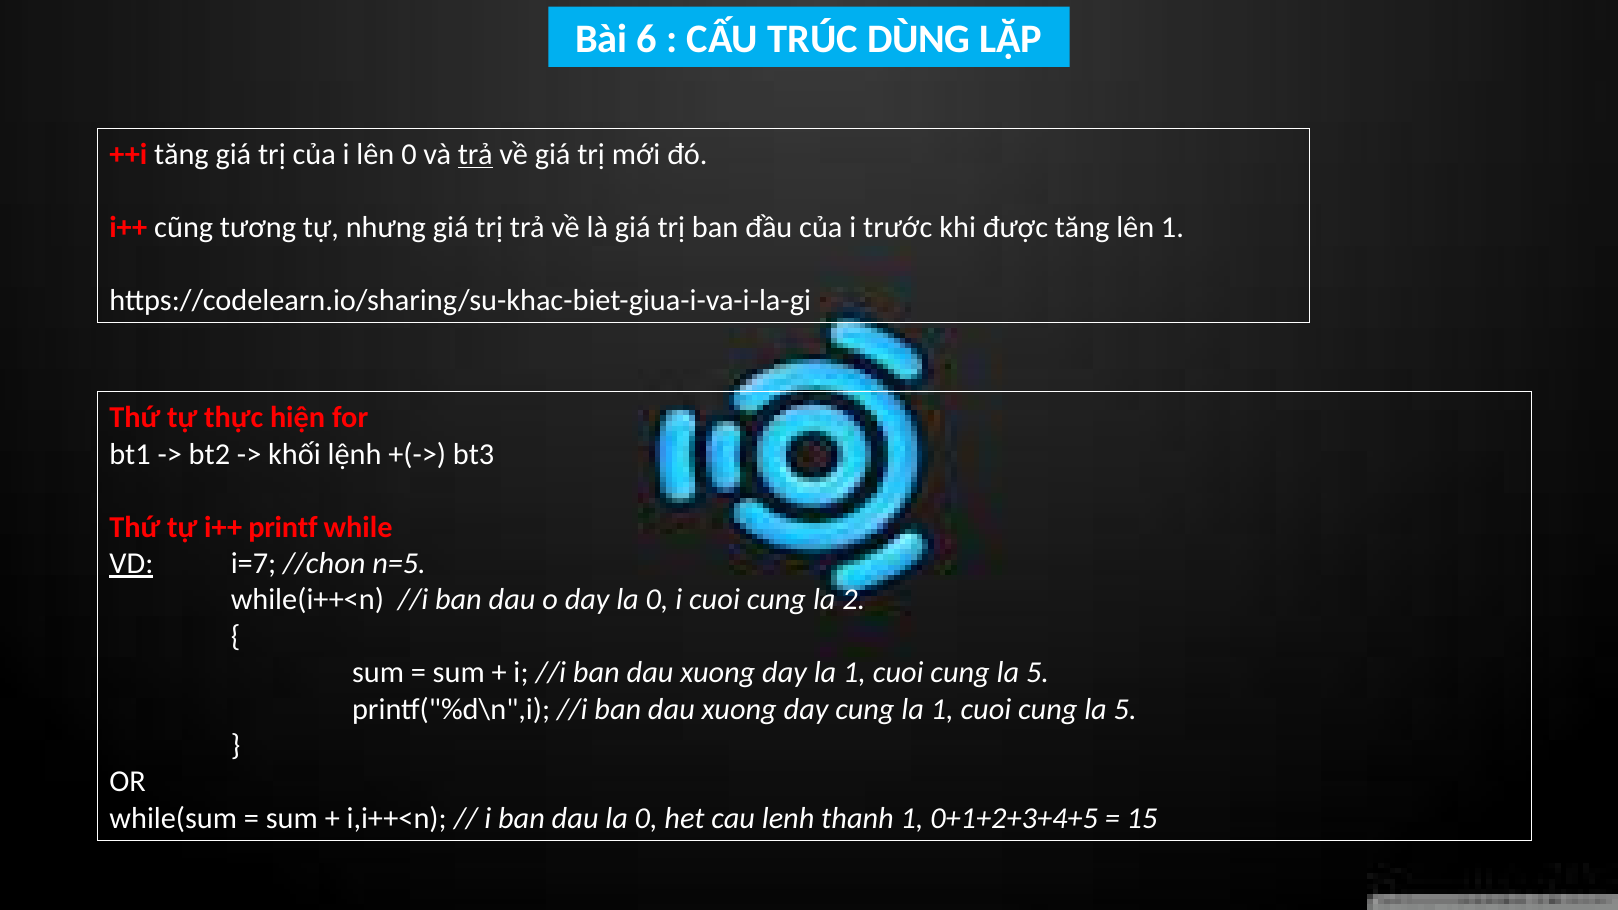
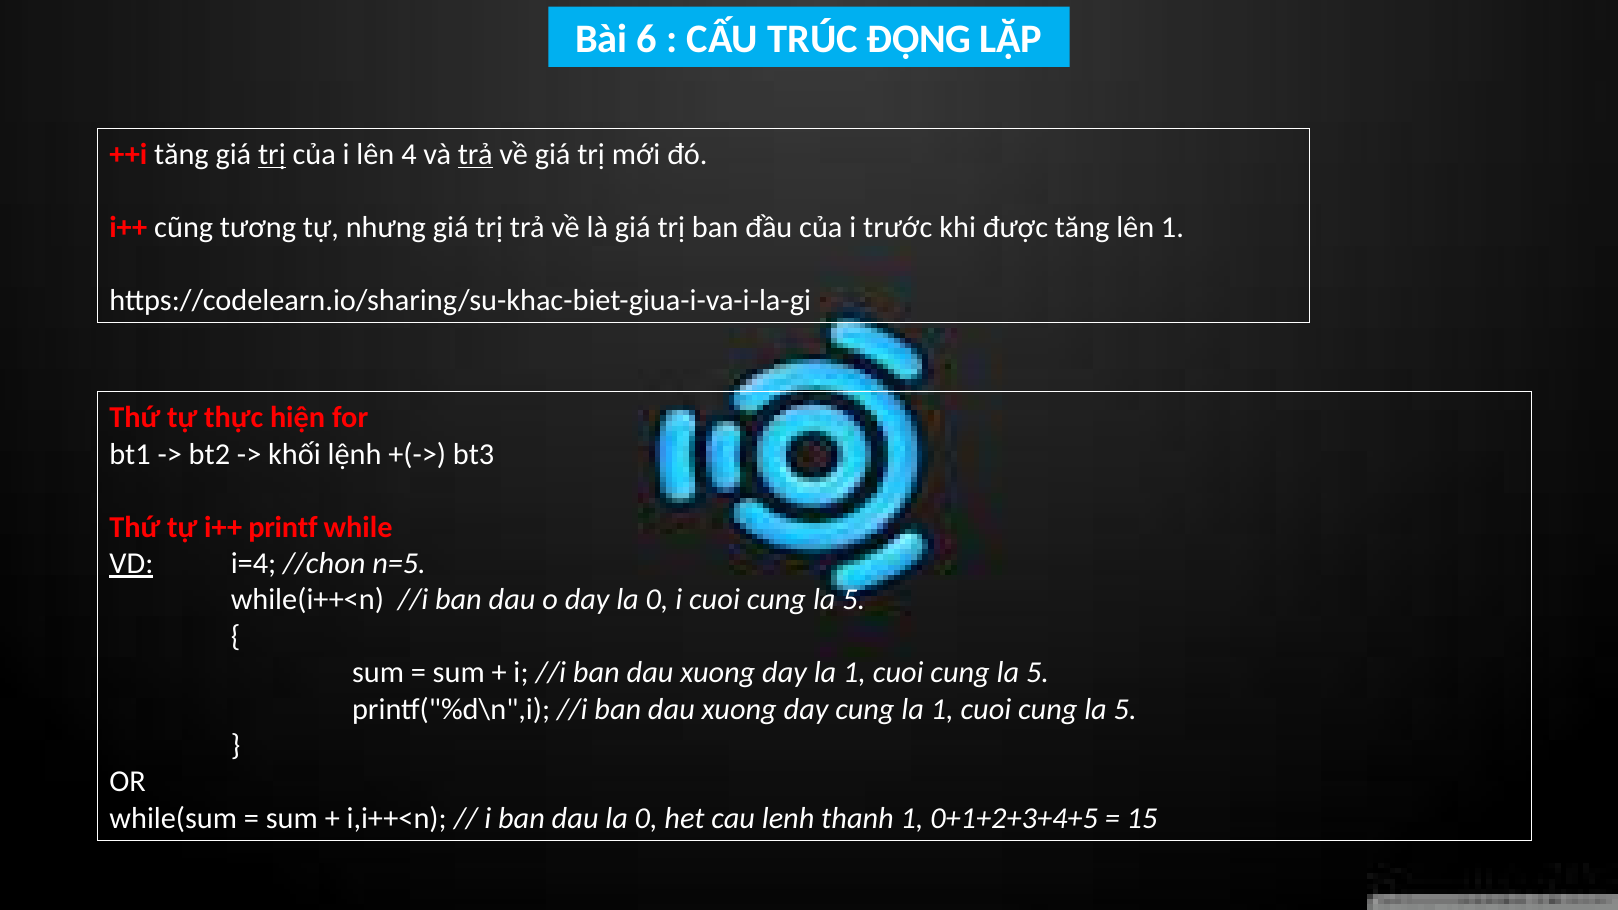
DÙNG: DÙNG -> ĐỘNG
trị at (272, 154) underline: none -> present
lên 0: 0 -> 4
i=7: i=7 -> i=4
2 at (854, 600): 2 -> 5
